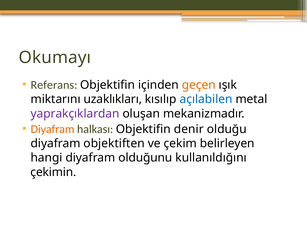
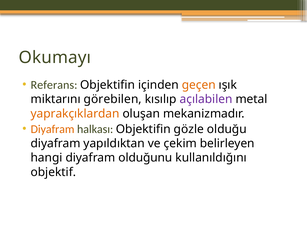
uzaklıkları: uzaklıkları -> görebilen
açılabilen colour: blue -> purple
yaprakçıklardan colour: purple -> orange
denir: denir -> gözle
objektiften: objektiften -> yapıldıktan
çekimin: çekimin -> objektif
